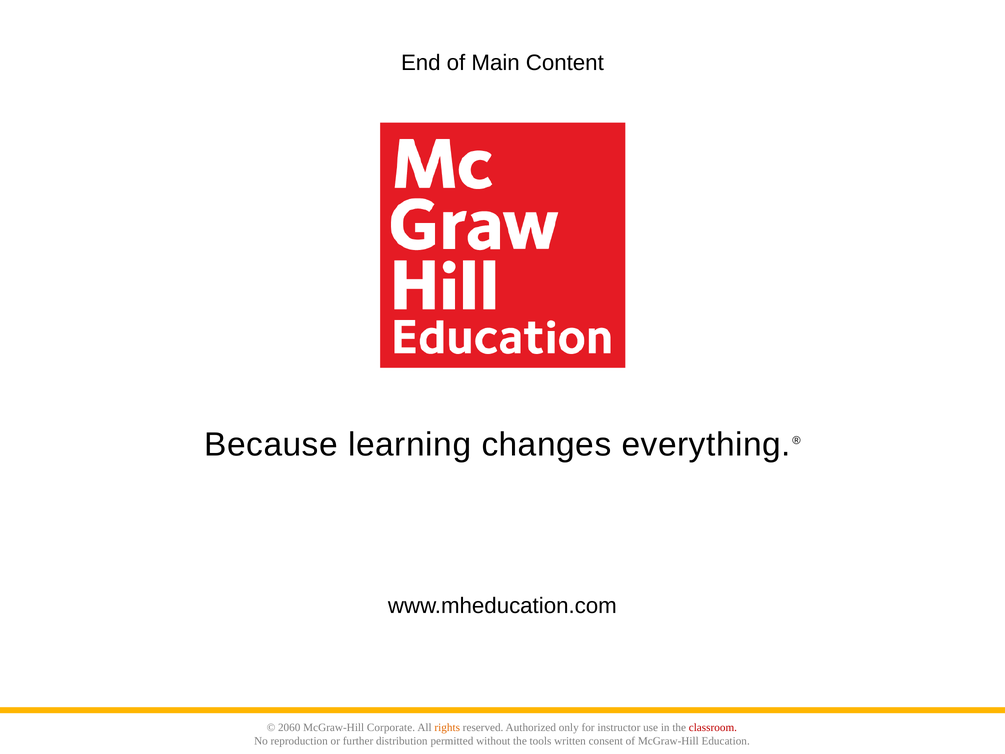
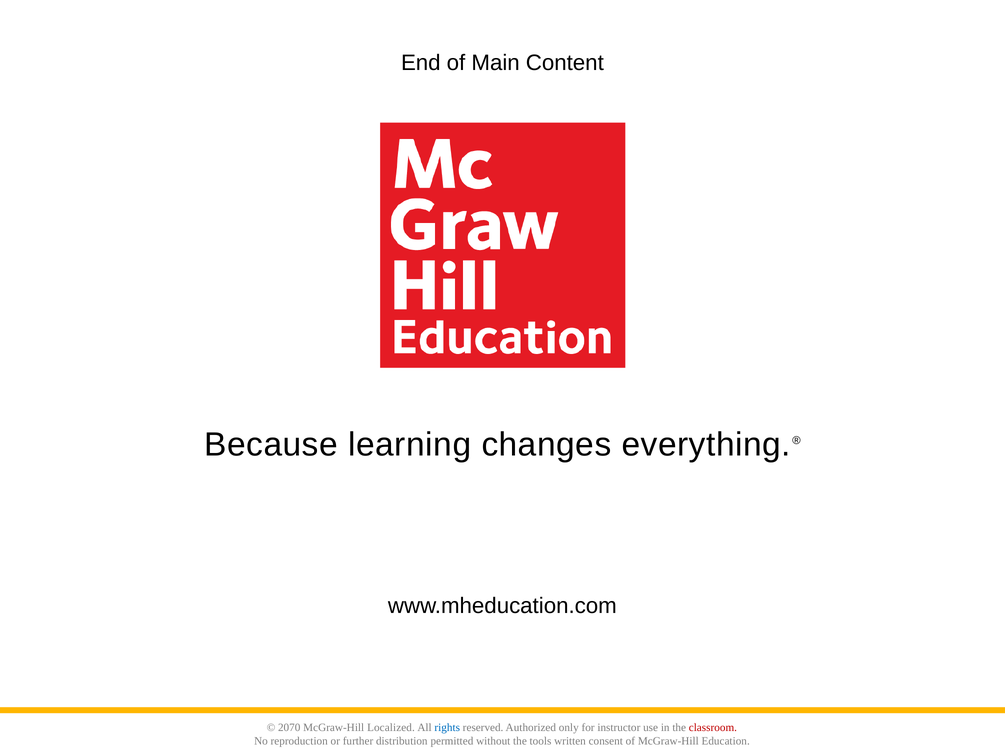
2060: 2060 -> 2070
Corporate: Corporate -> Localized
rights colour: orange -> blue
